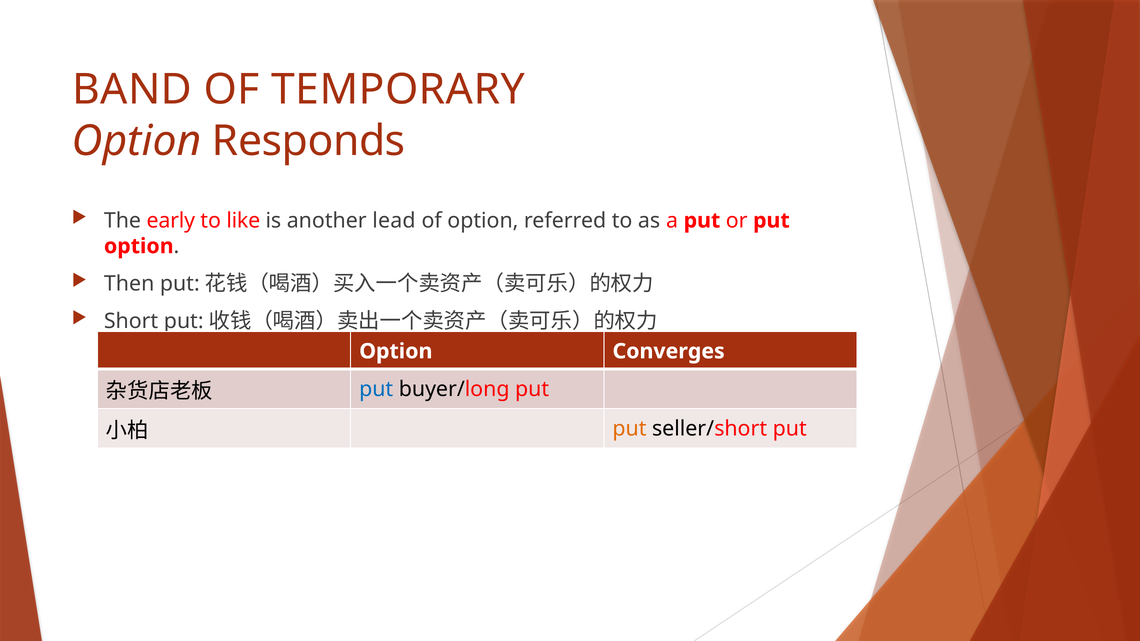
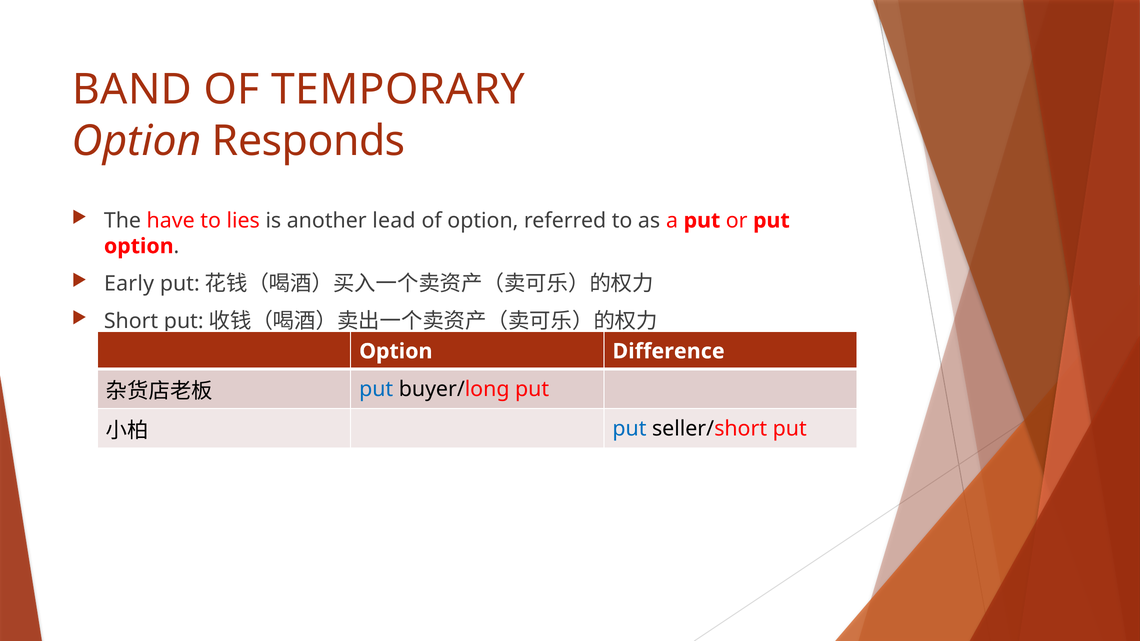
early: early -> have
like: like -> lies
Then: Then -> Early
Converges: Converges -> Difference
put at (629, 429) colour: orange -> blue
